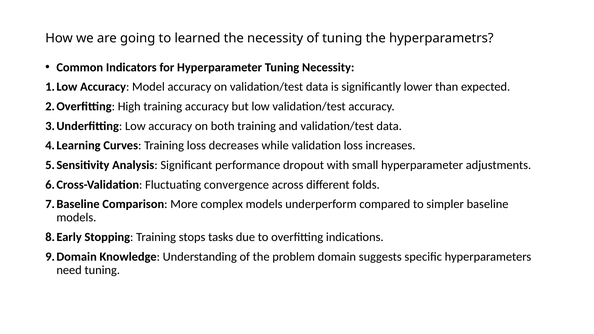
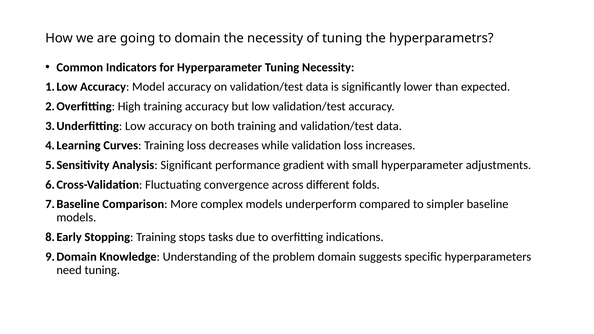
to learned: learned -> domain
dropout: dropout -> gradient
